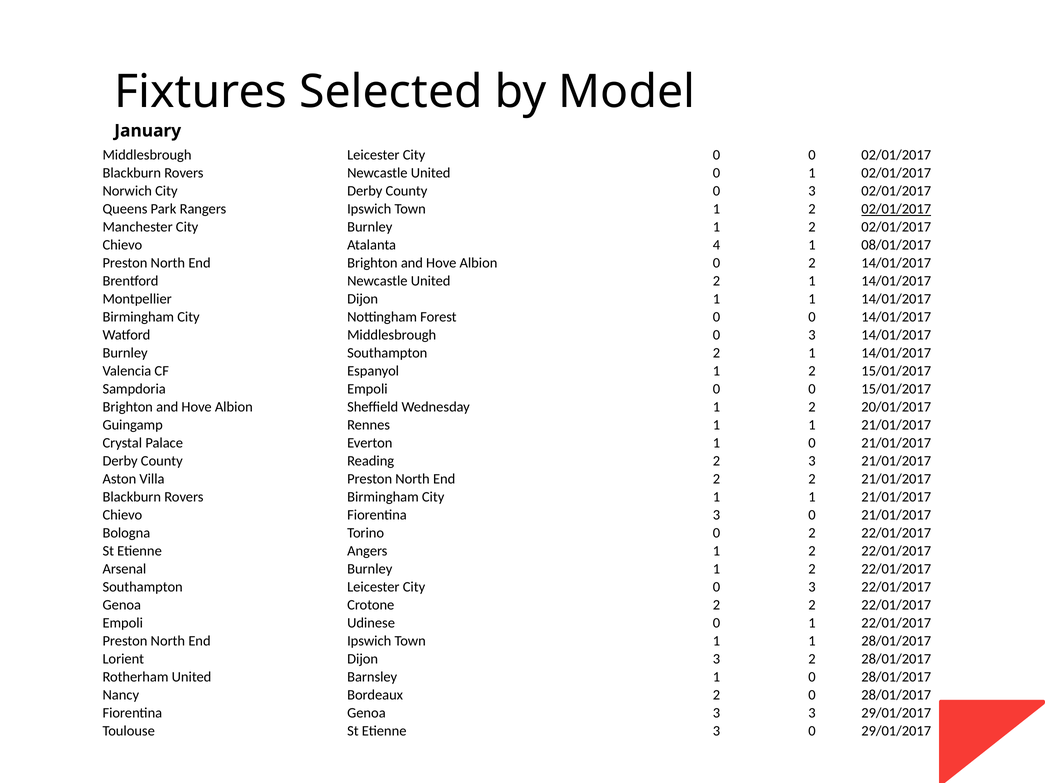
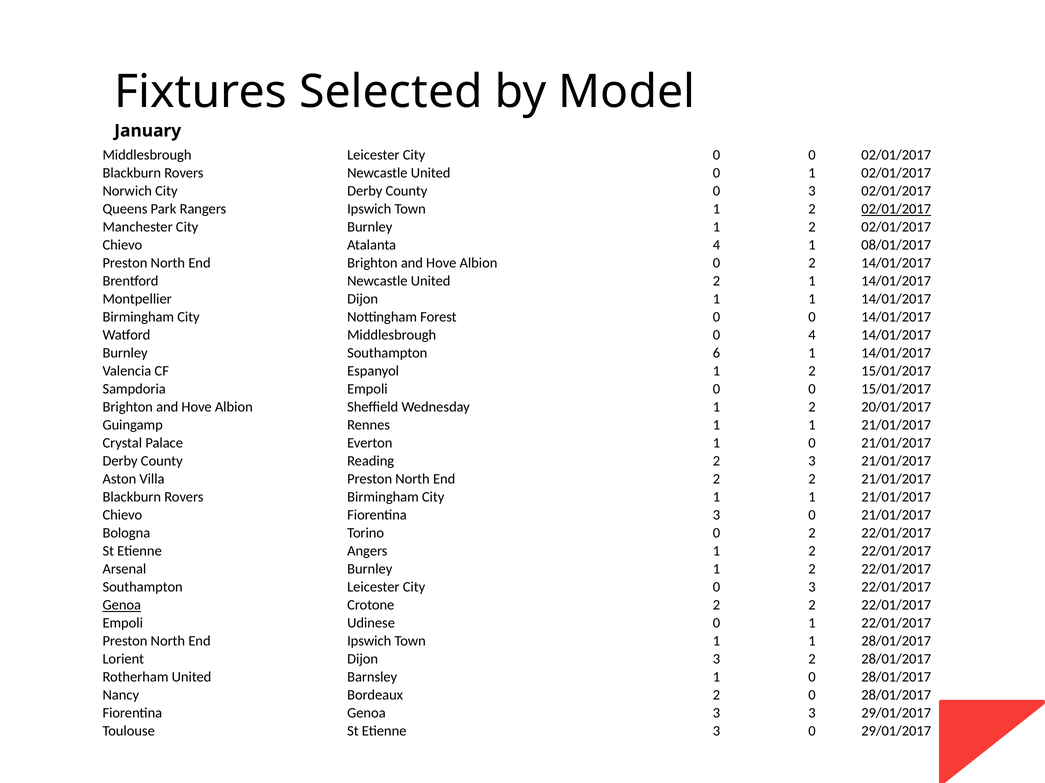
Middlesbrough 0 3: 3 -> 4
Southampton 2: 2 -> 6
Genoa at (122, 606) underline: none -> present
